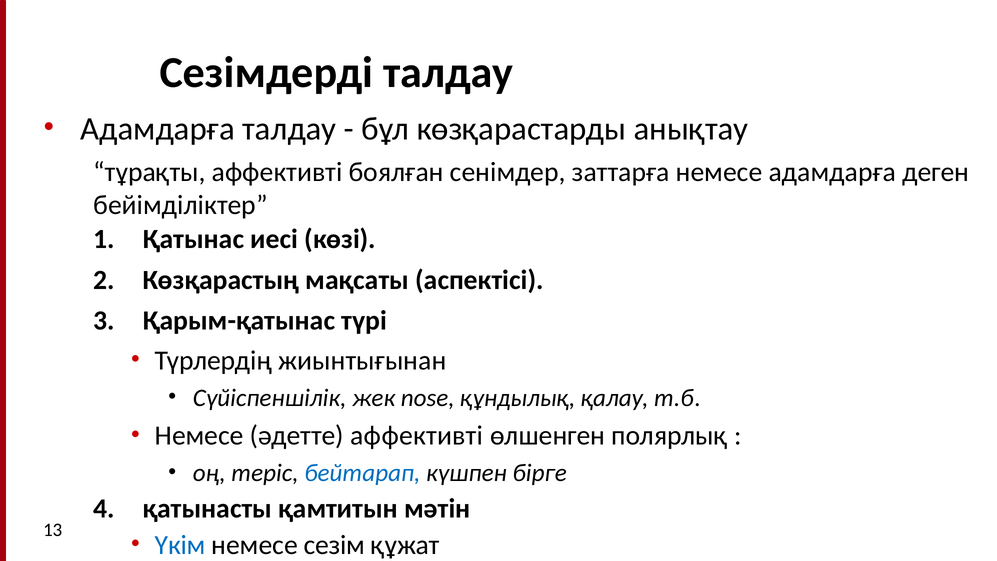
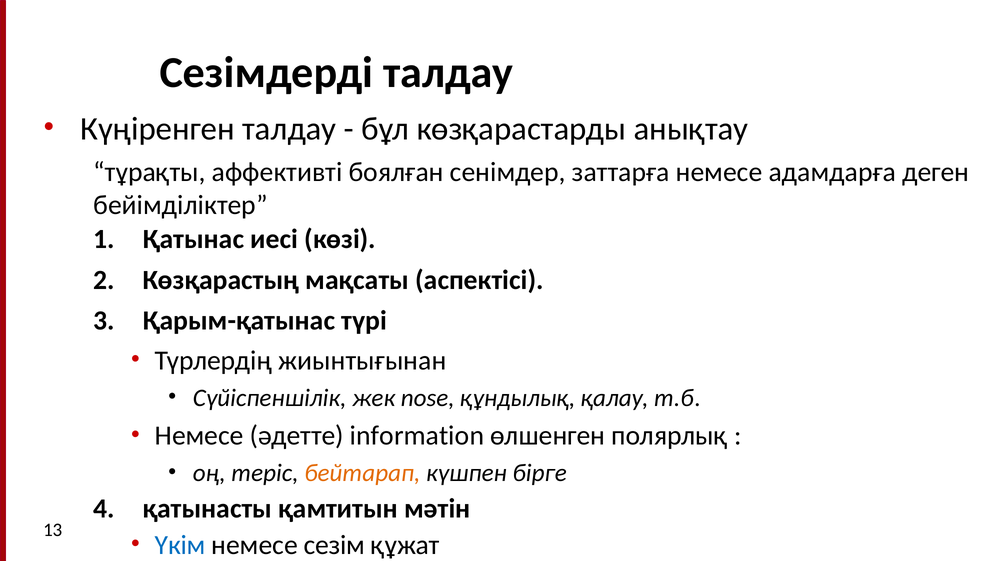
Адамдарға at (158, 129): Адамдарға -> Күңіренген
әдетте аффективті: аффективті -> information
бейтарап colour: blue -> orange
